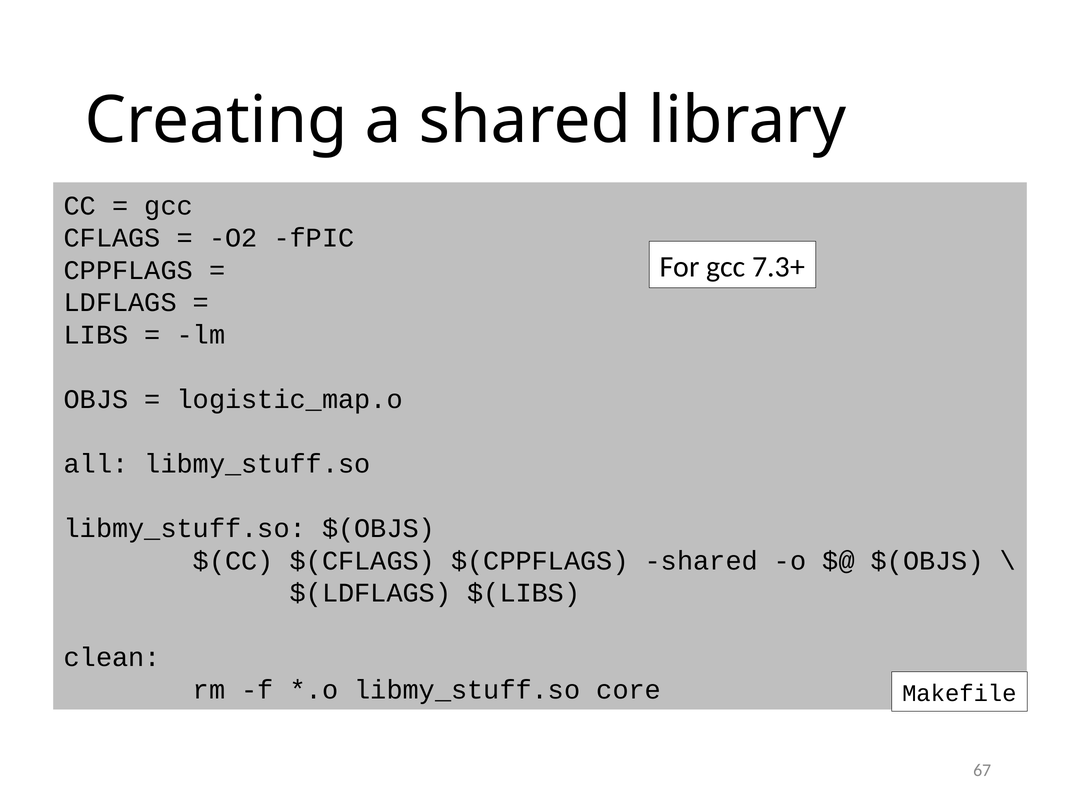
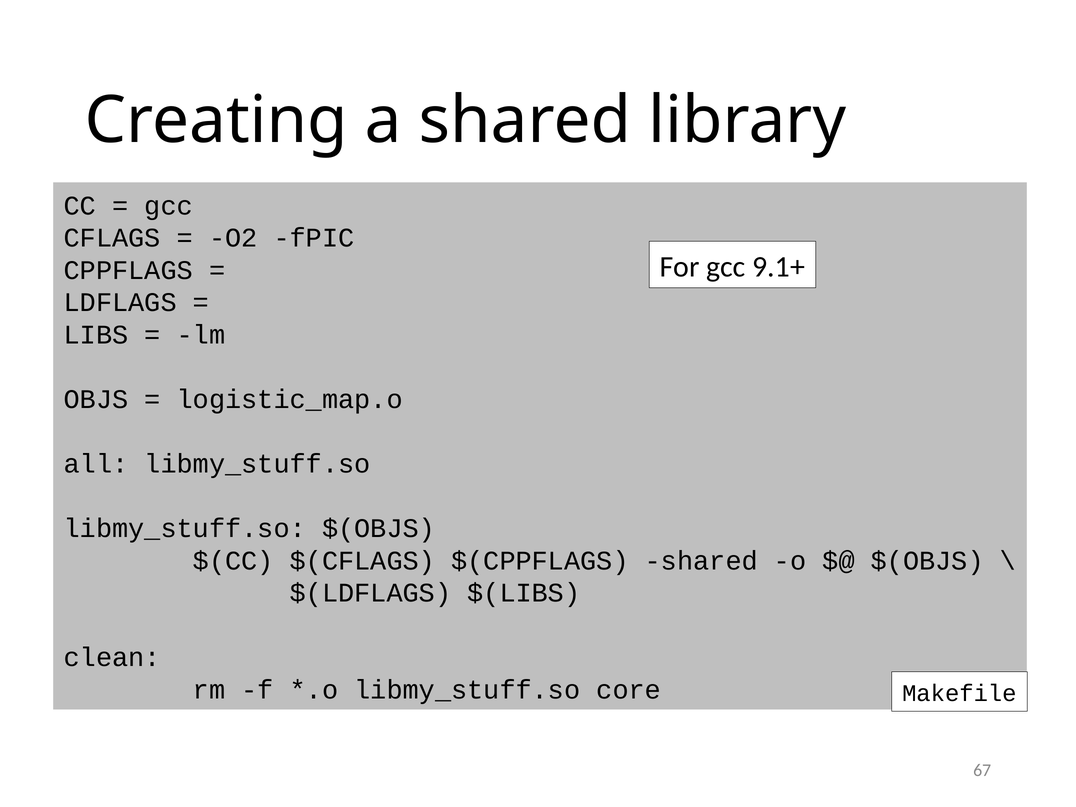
7.3+: 7.3+ -> 9.1+
